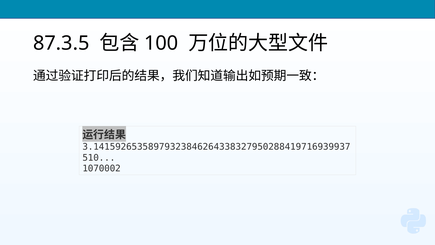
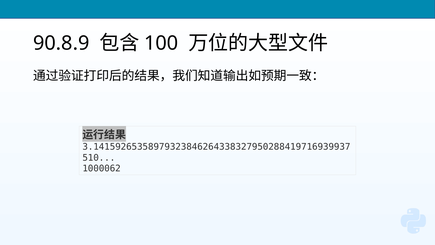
87.3.5: 87.3.5 -> 90.8.9
1070002: 1070002 -> 1000062
